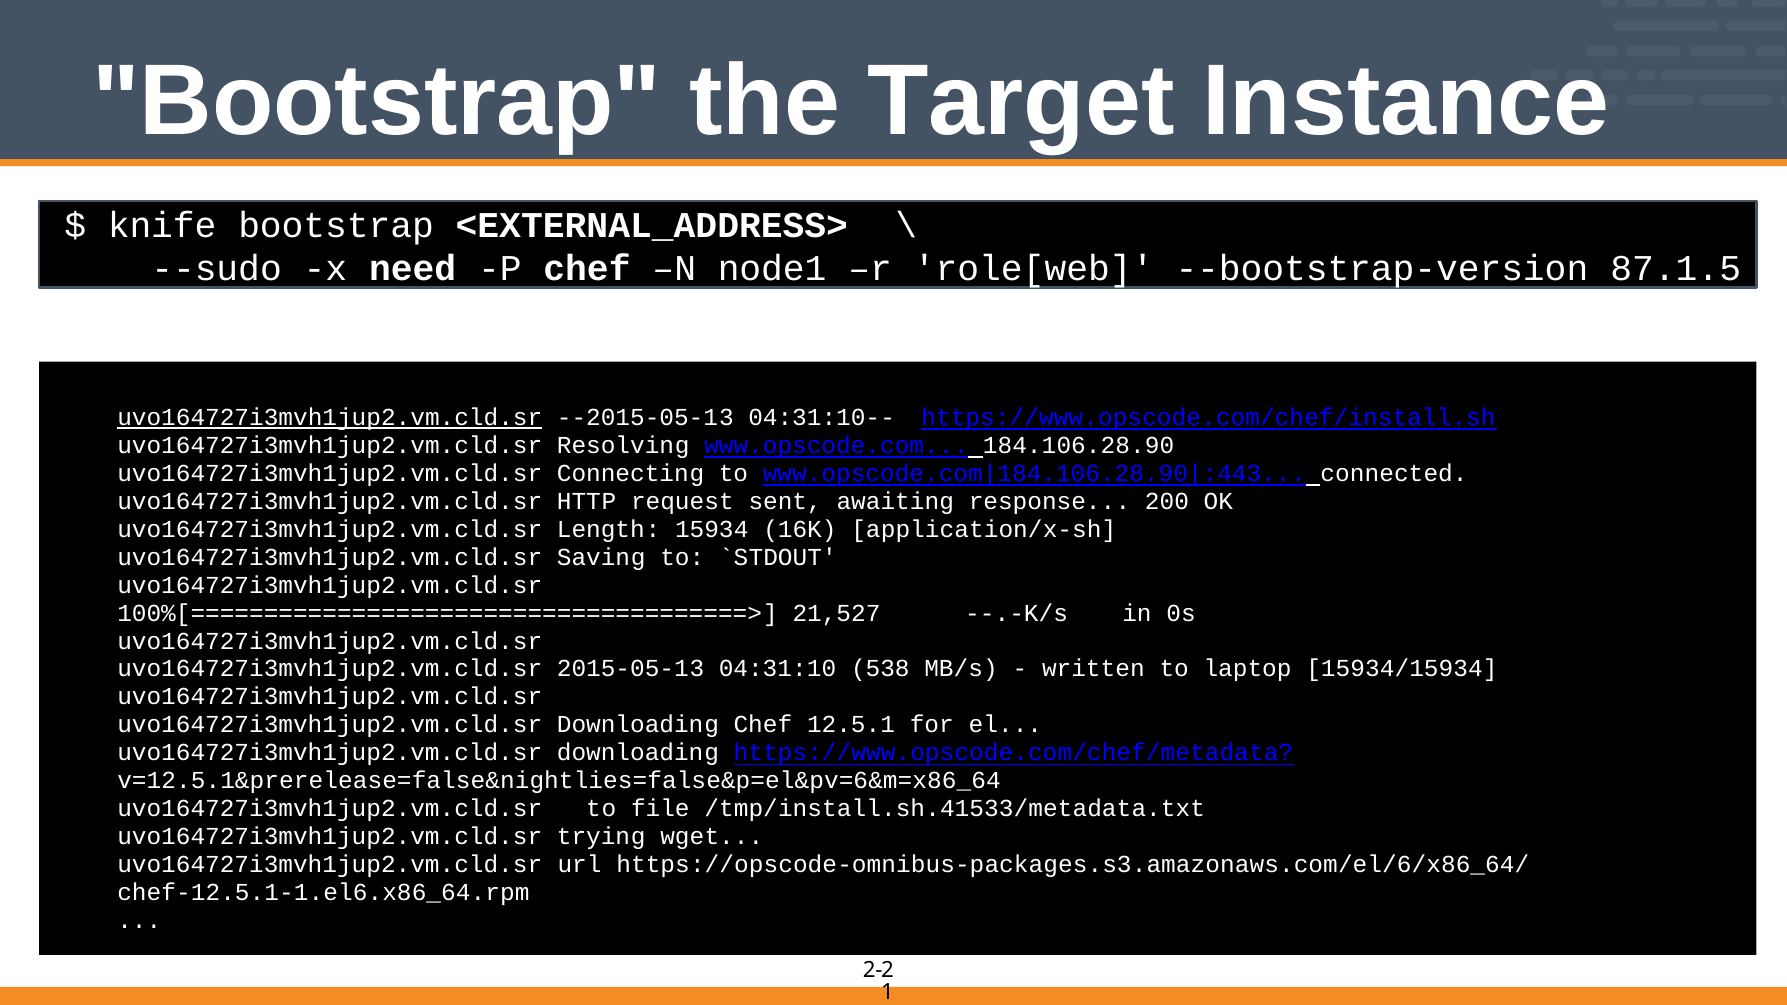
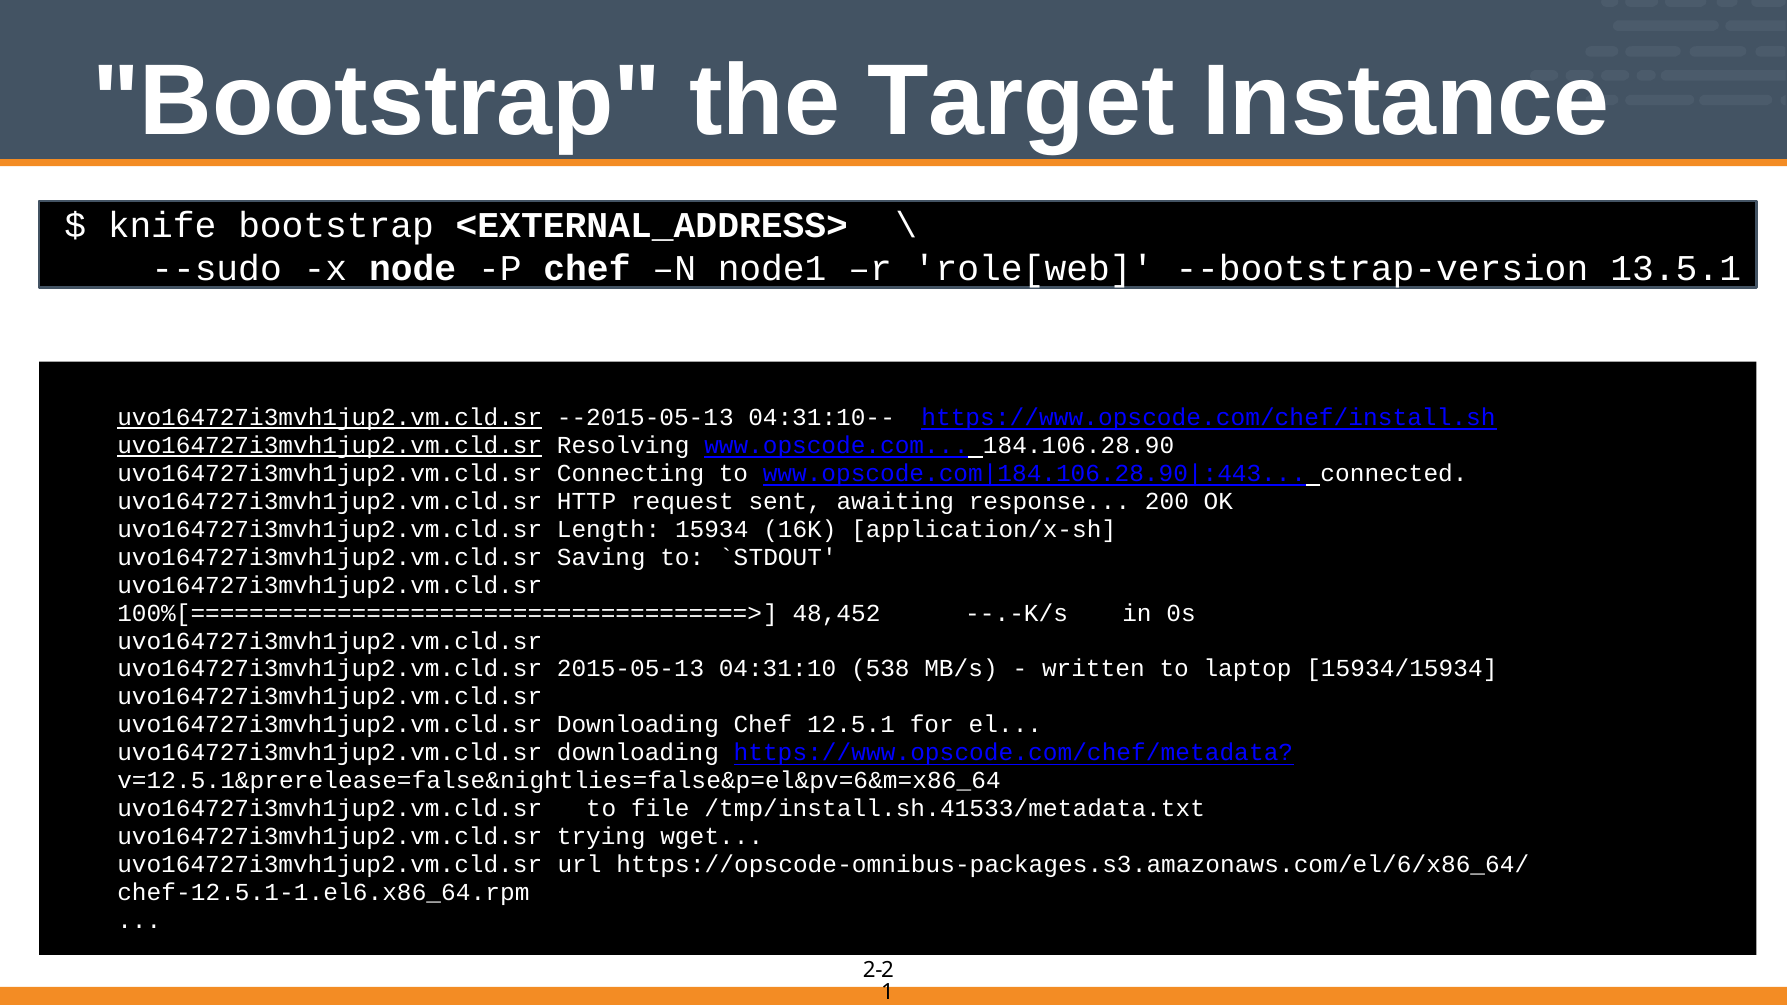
need: need -> node
87.1.5: 87.1.5 -> 13.5.1
uvo164727i3mvh1jup2.vm.cld.sr at (330, 445) underline: none -> present
21,527: 21,527 -> 48,452
